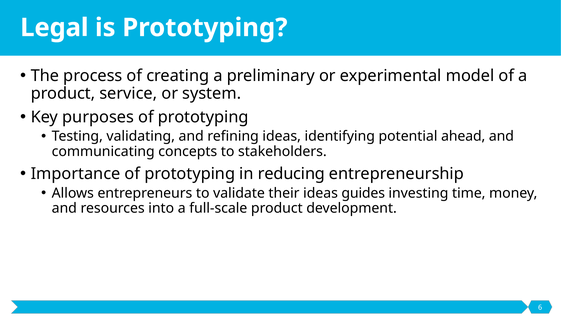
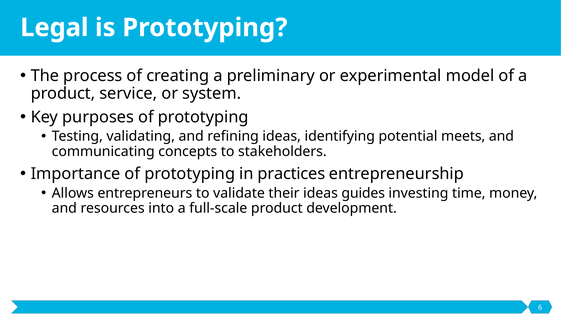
ahead: ahead -> meets
reducing: reducing -> practices
